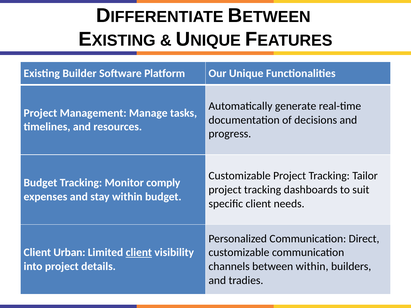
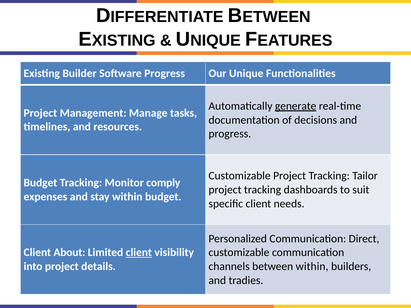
Software Platform: Platform -> Progress
generate underline: none -> present
Urban: Urban -> About
